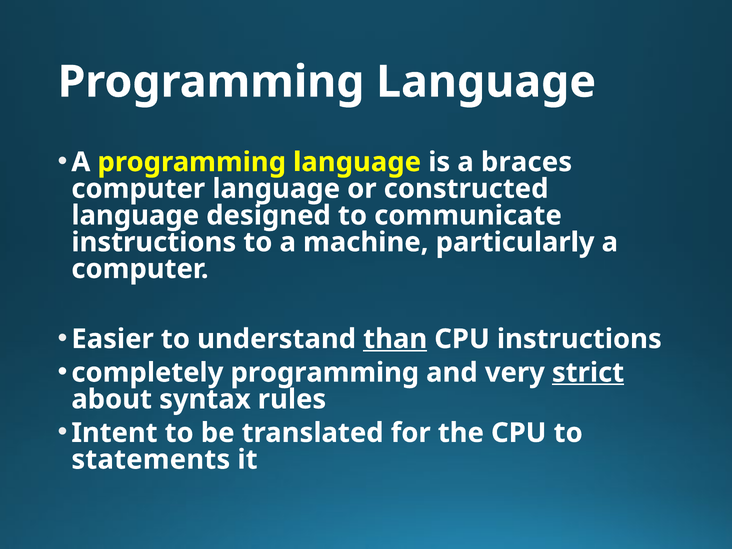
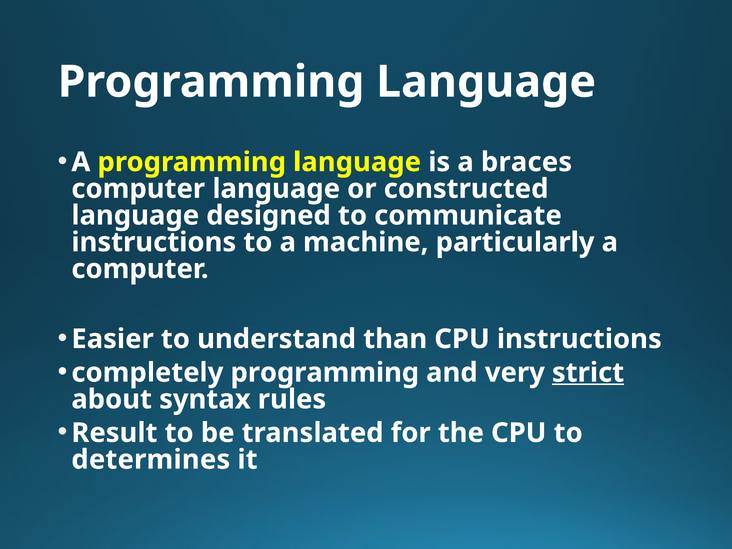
than underline: present -> none
Intent: Intent -> Result
statements: statements -> determines
